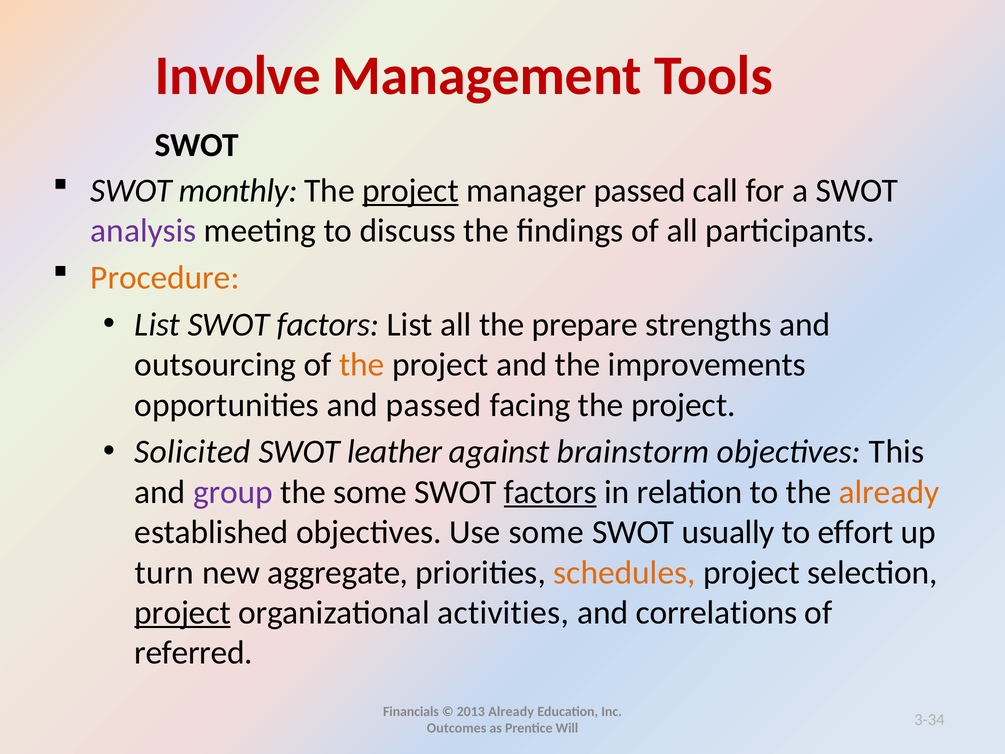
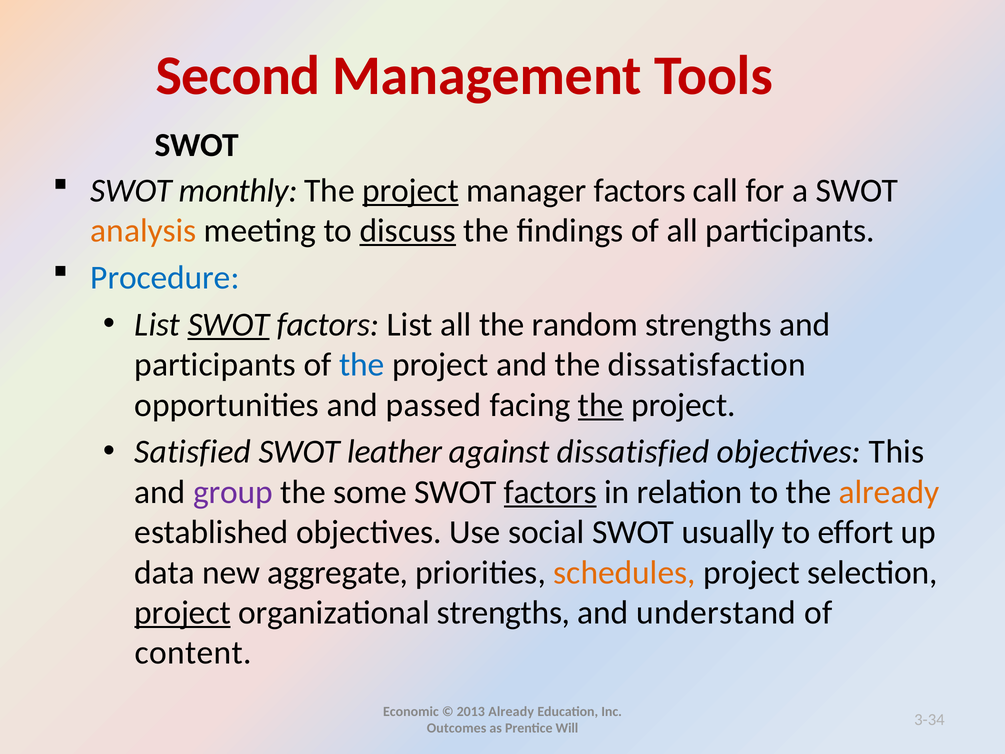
Involve: Involve -> Second
manager passed: passed -> factors
analysis colour: purple -> orange
discuss underline: none -> present
Procedure colour: orange -> blue
SWOT at (229, 324) underline: none -> present
prepare: prepare -> random
outsourcing at (215, 365): outsourcing -> participants
the at (362, 365) colour: orange -> blue
improvements: improvements -> dissatisfaction
the at (601, 405) underline: none -> present
Solicited: Solicited -> Satisfied
brainstorm: brainstorm -> dissatisfied
Use some: some -> social
turn: turn -> data
organizational activities: activities -> strengths
correlations: correlations -> understand
referred: referred -> content
Financials: Financials -> Economic
